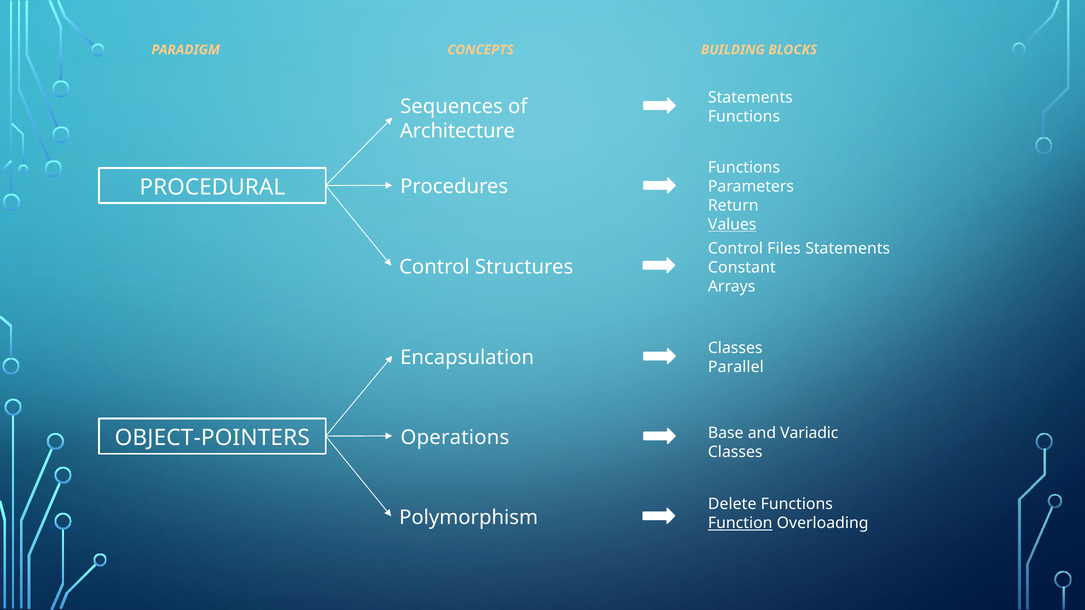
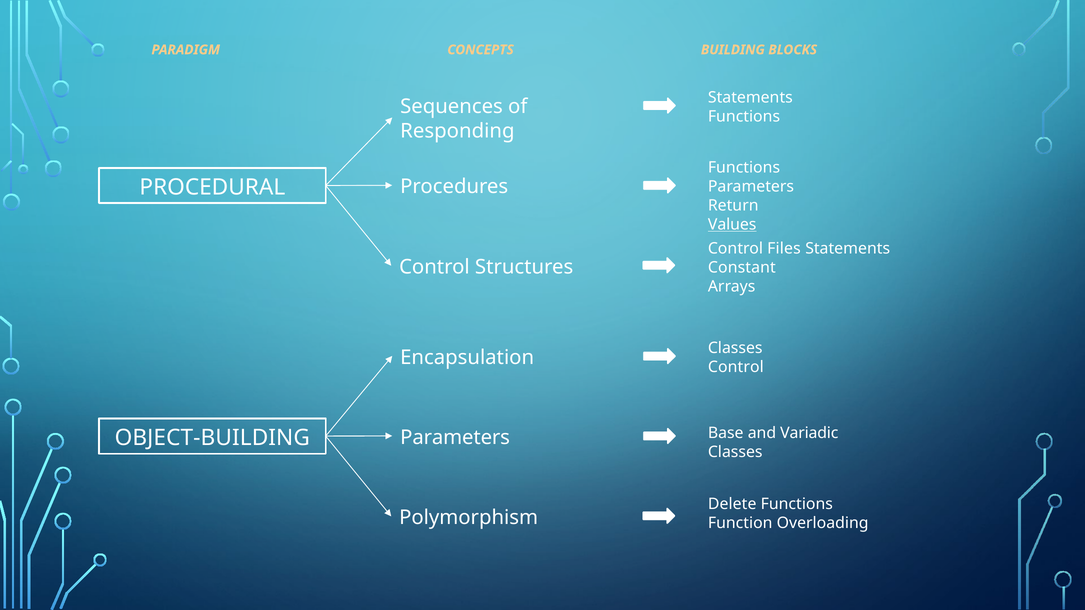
Architecture: Architecture -> Responding
Parallel at (736, 367): Parallel -> Control
OBJECT-POINTERS: OBJECT-POINTERS -> OBJECT-BUILDING
Operations at (455, 438): Operations -> Parameters
Function underline: present -> none
